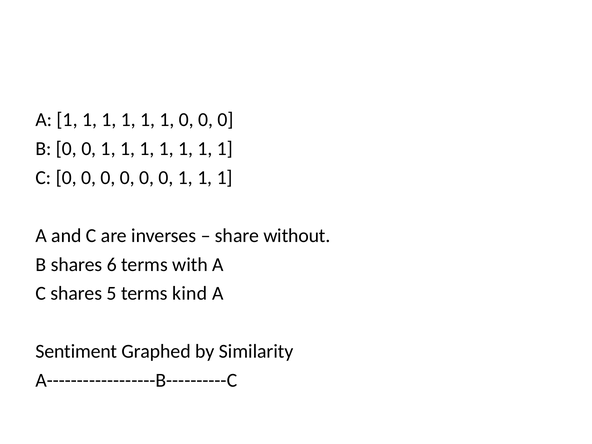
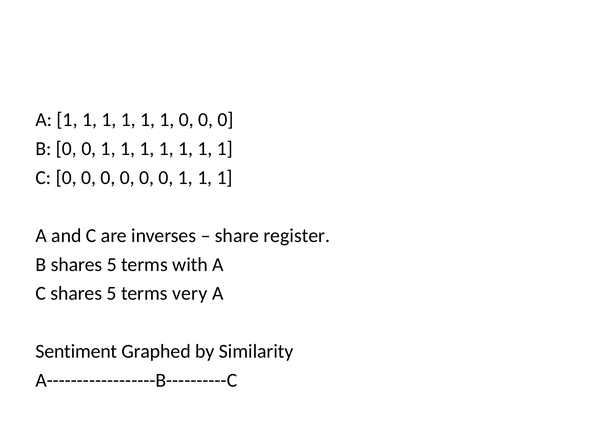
without: without -> register
B shares 6: 6 -> 5
kind: kind -> very
